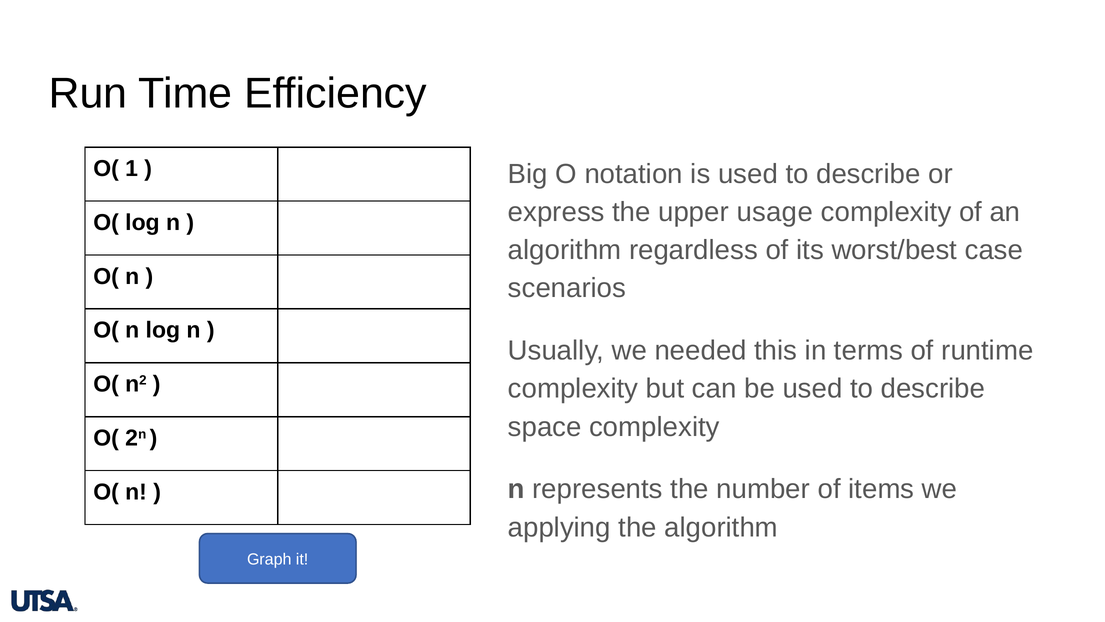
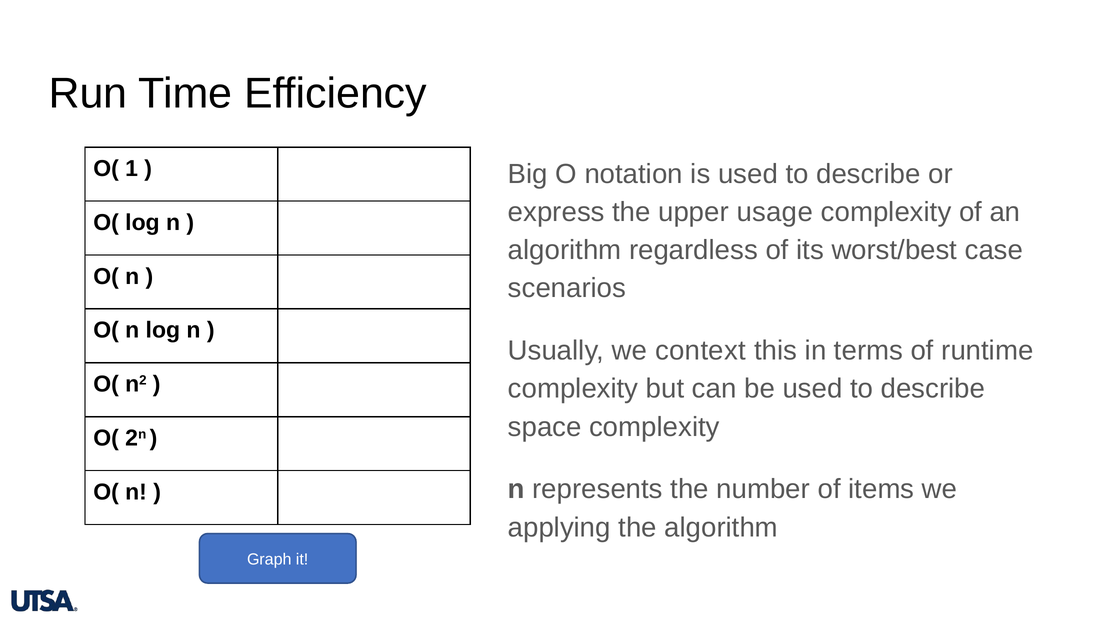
needed: needed -> context
